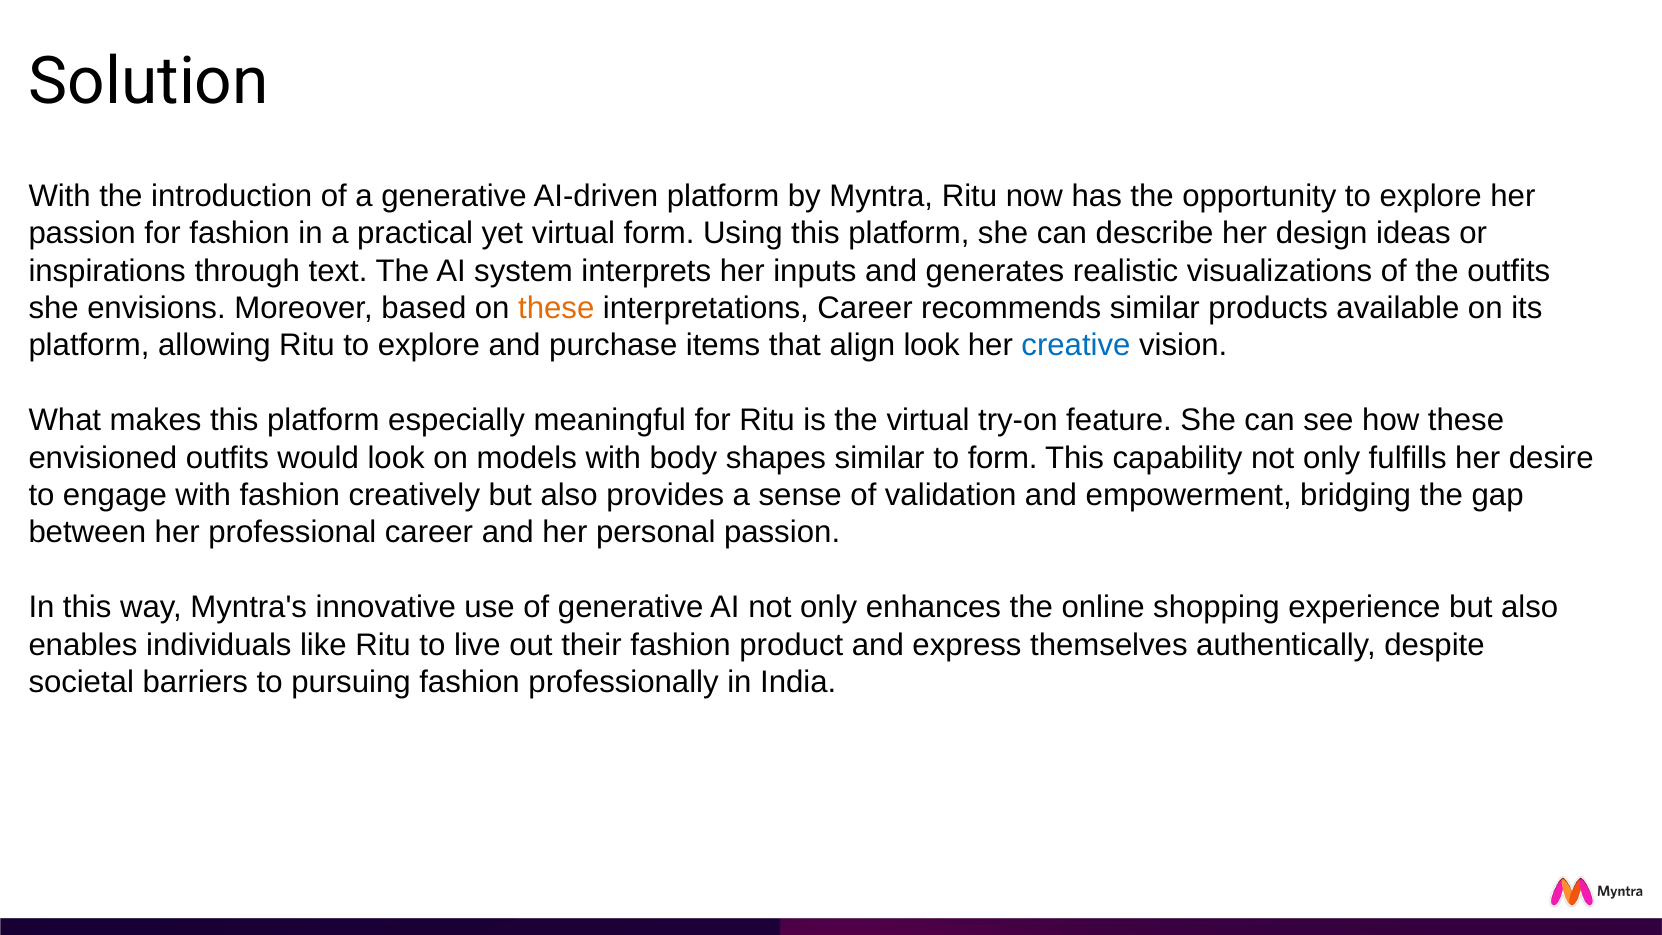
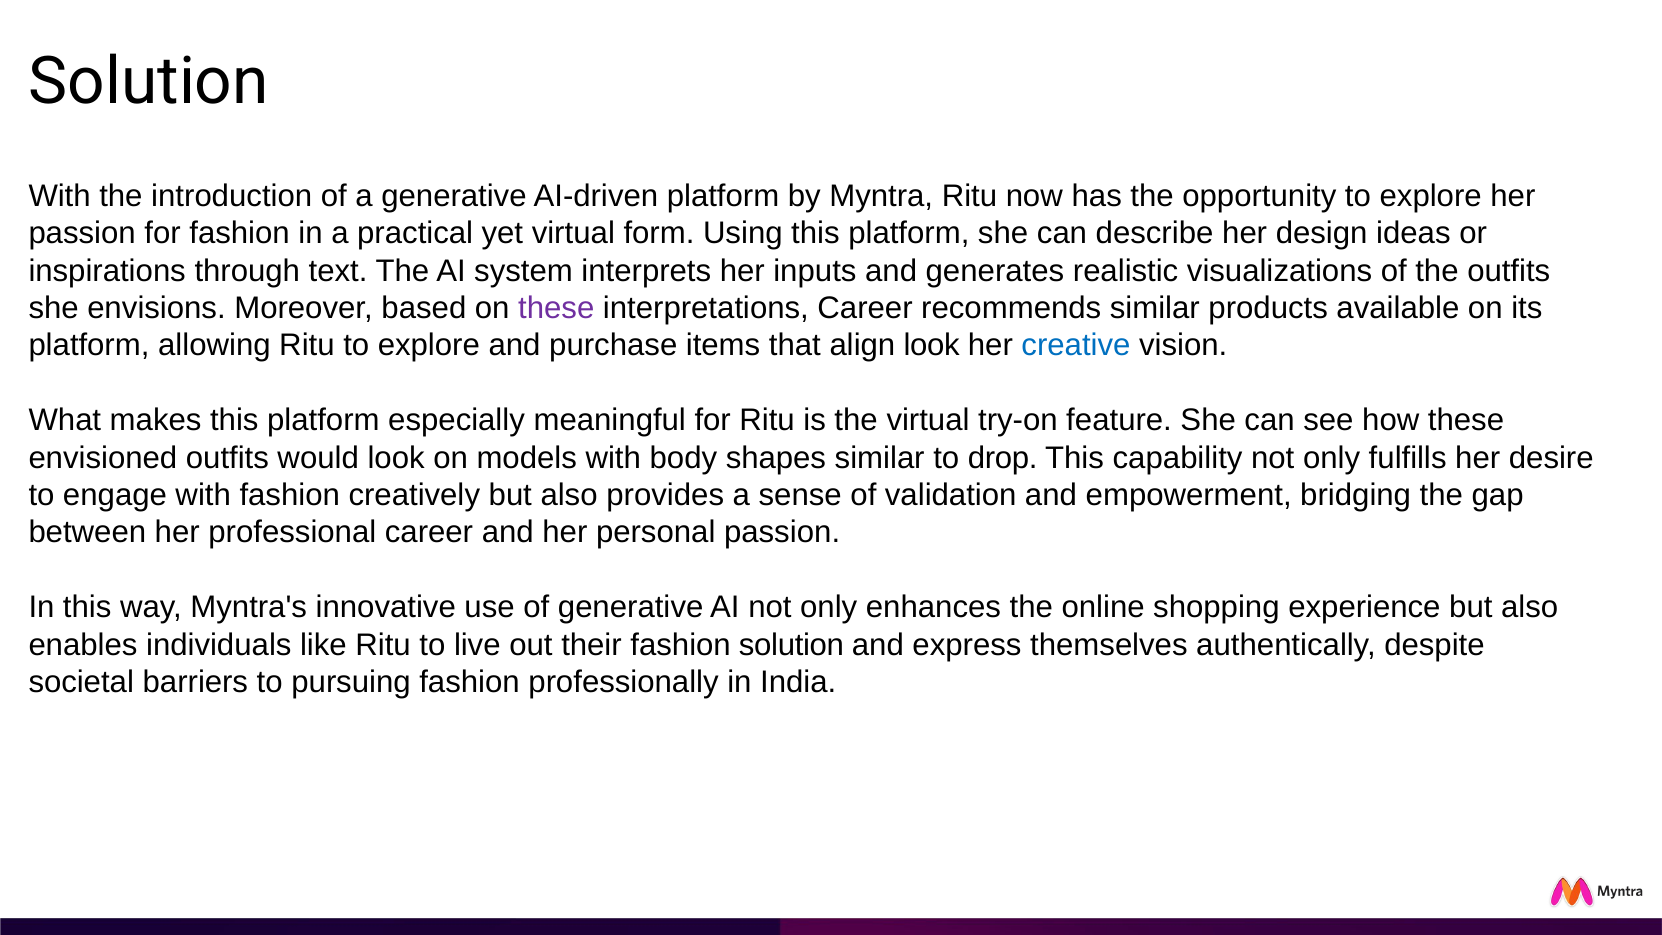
these at (556, 308) colour: orange -> purple
to form: form -> drop
fashion product: product -> solution
